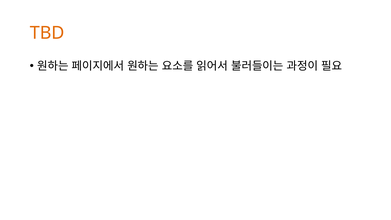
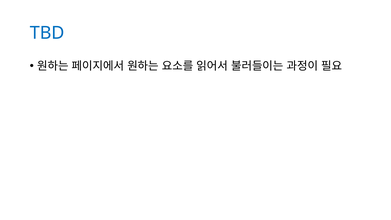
TBD colour: orange -> blue
